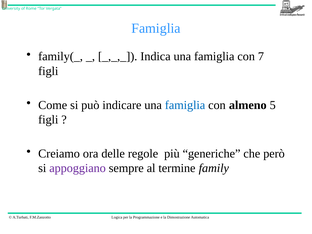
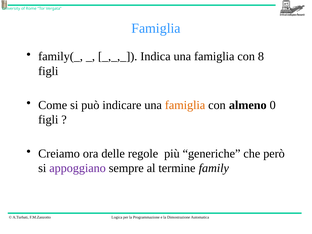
7: 7 -> 8
famiglia at (185, 105) colour: blue -> orange
5: 5 -> 0
